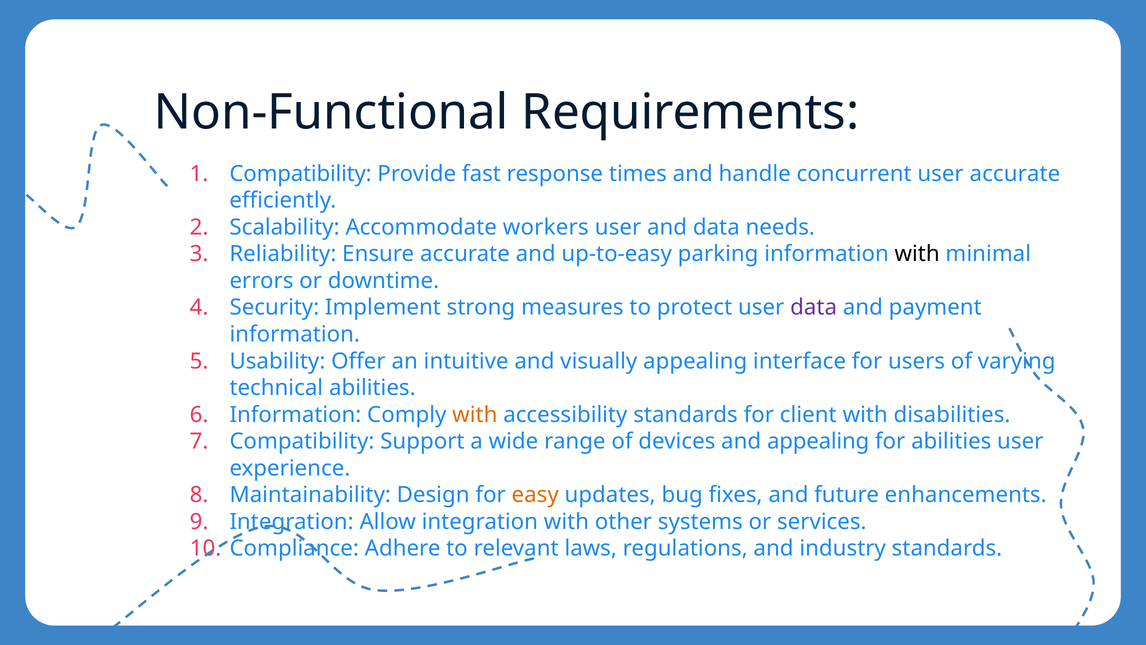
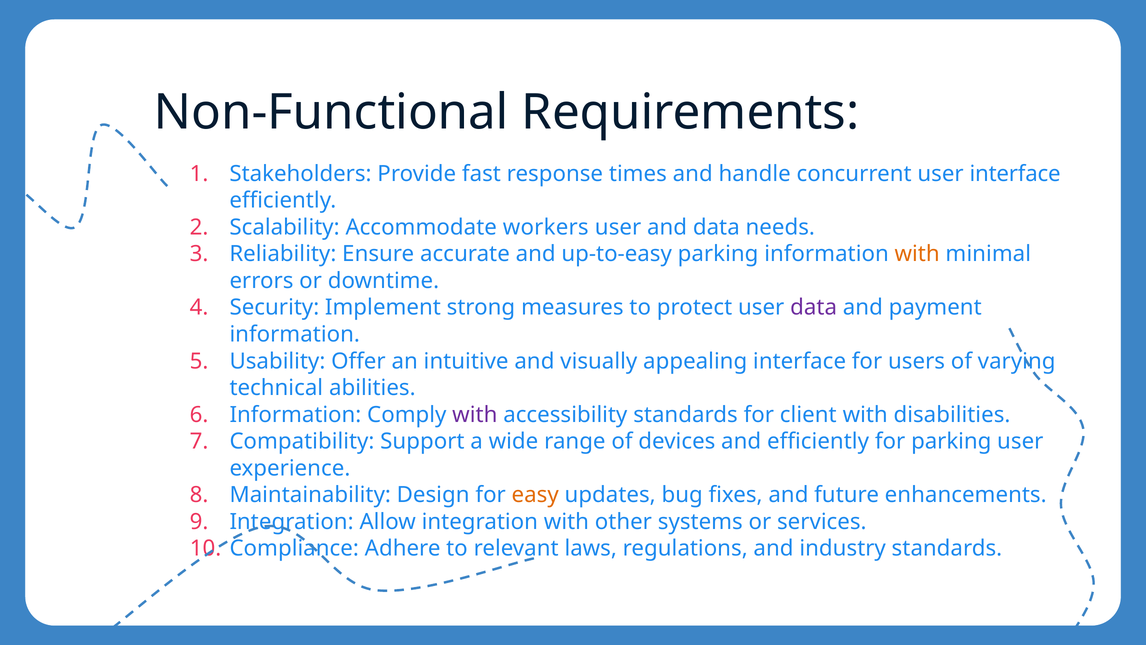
Compatibility at (301, 174): Compatibility -> Stakeholders
user accurate: accurate -> interface
with at (917, 254) colour: black -> orange
with at (475, 414) colour: orange -> purple
and appealing: appealing -> efficiently
for abilities: abilities -> parking
